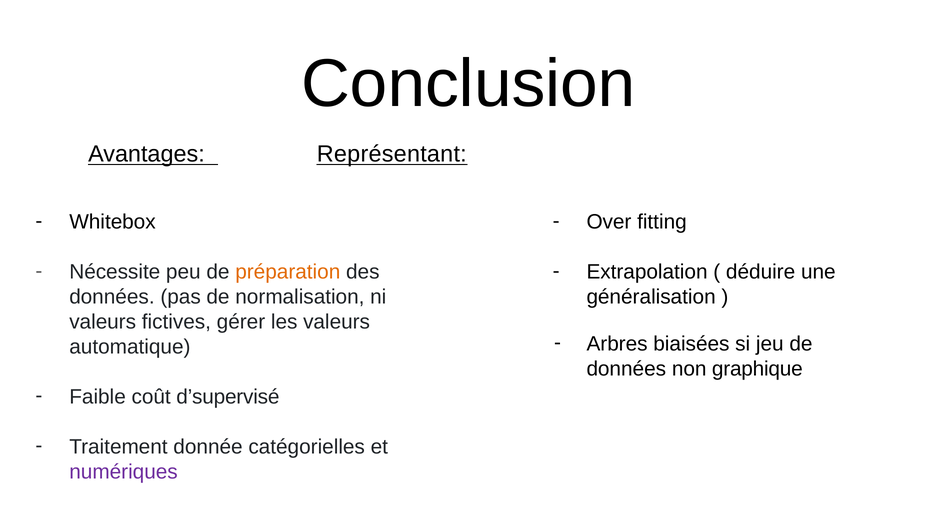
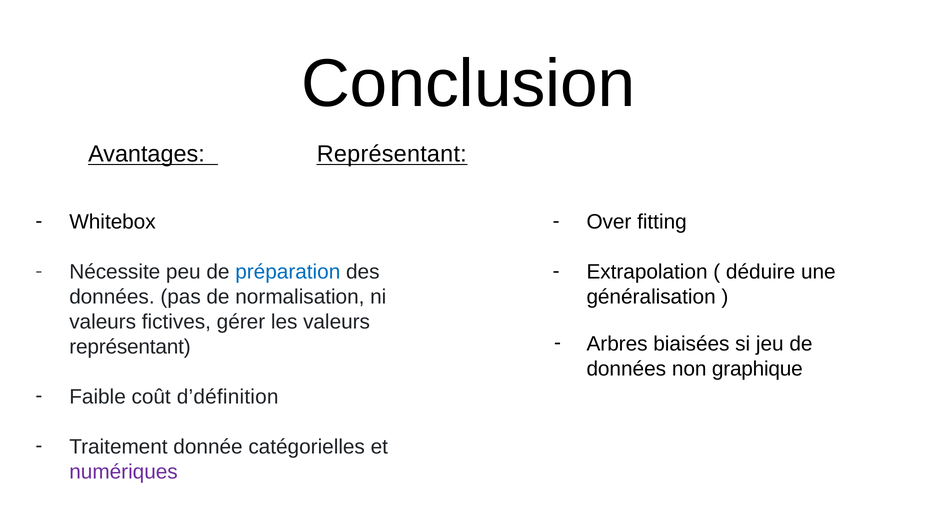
préparation colour: orange -> blue
automatique at (130, 347): automatique -> représentant
d’supervisé: d’supervisé -> d’définition
